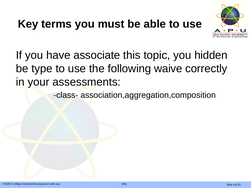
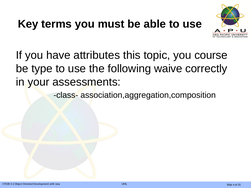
associate: associate -> attributes
hidden: hidden -> course
